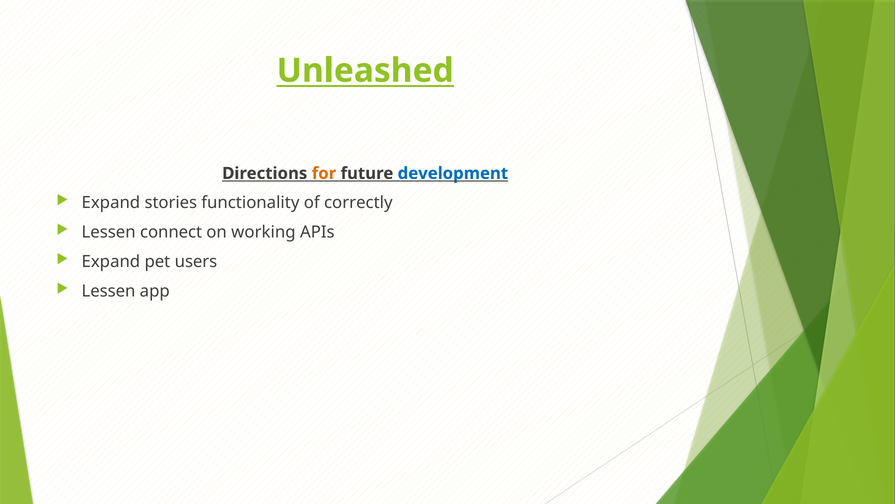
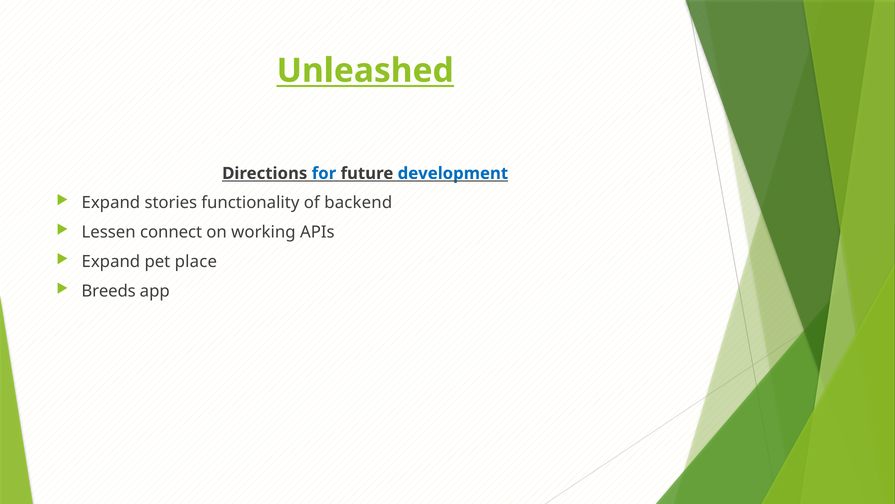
for colour: orange -> blue
correctly: correctly -> backend
users: users -> place
Lessen at (109, 291): Lessen -> Breeds
